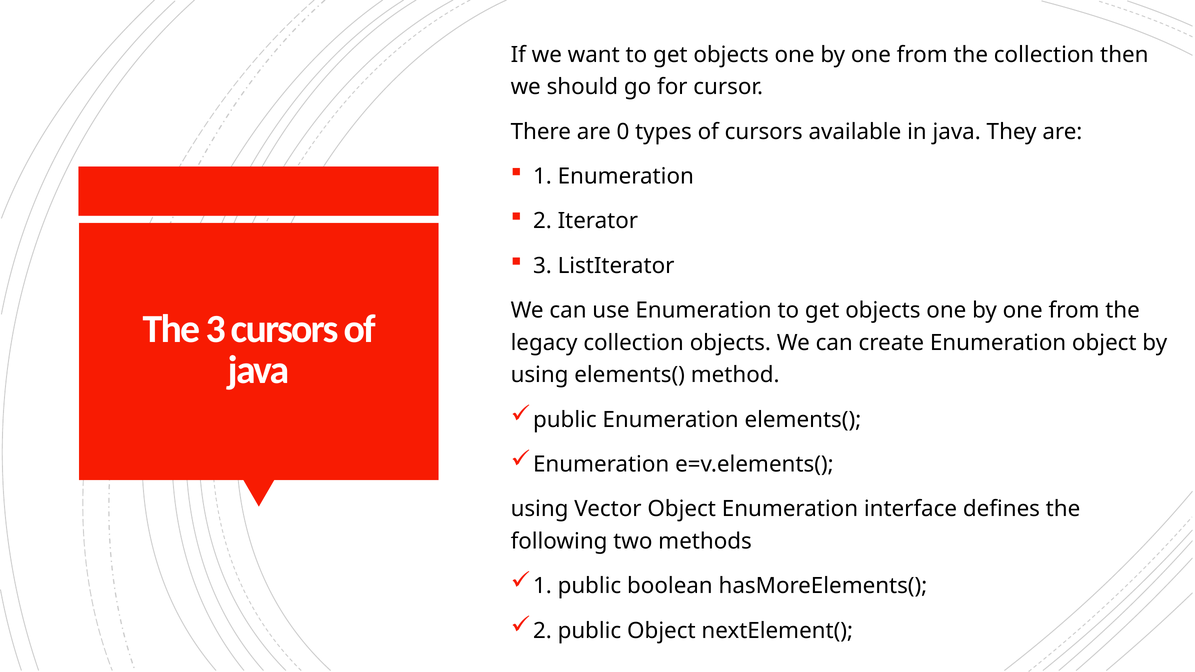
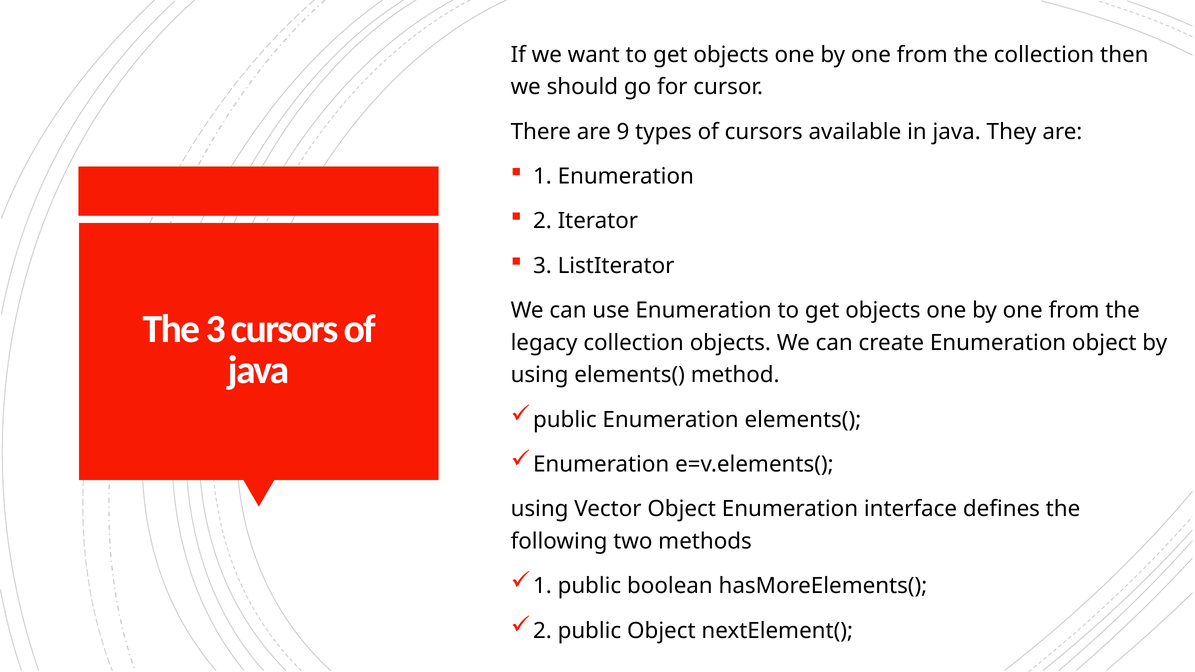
0: 0 -> 9
